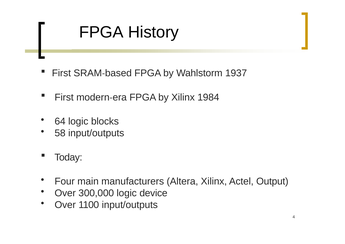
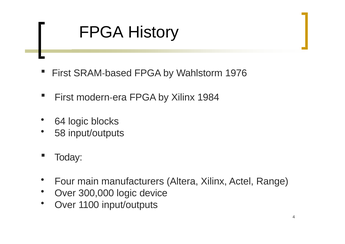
1937: 1937 -> 1976
Output: Output -> Range
